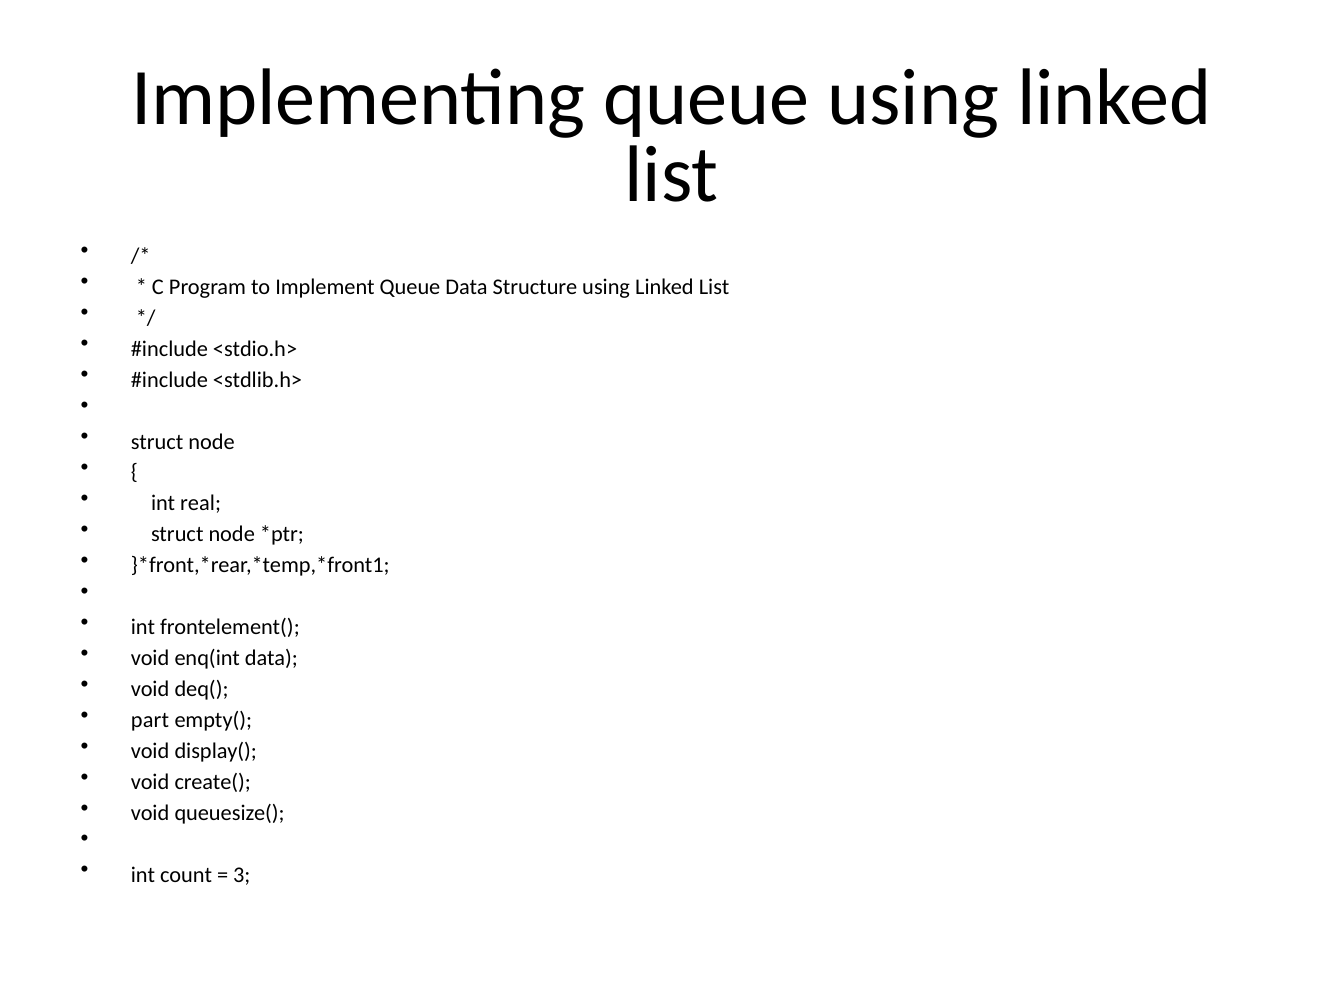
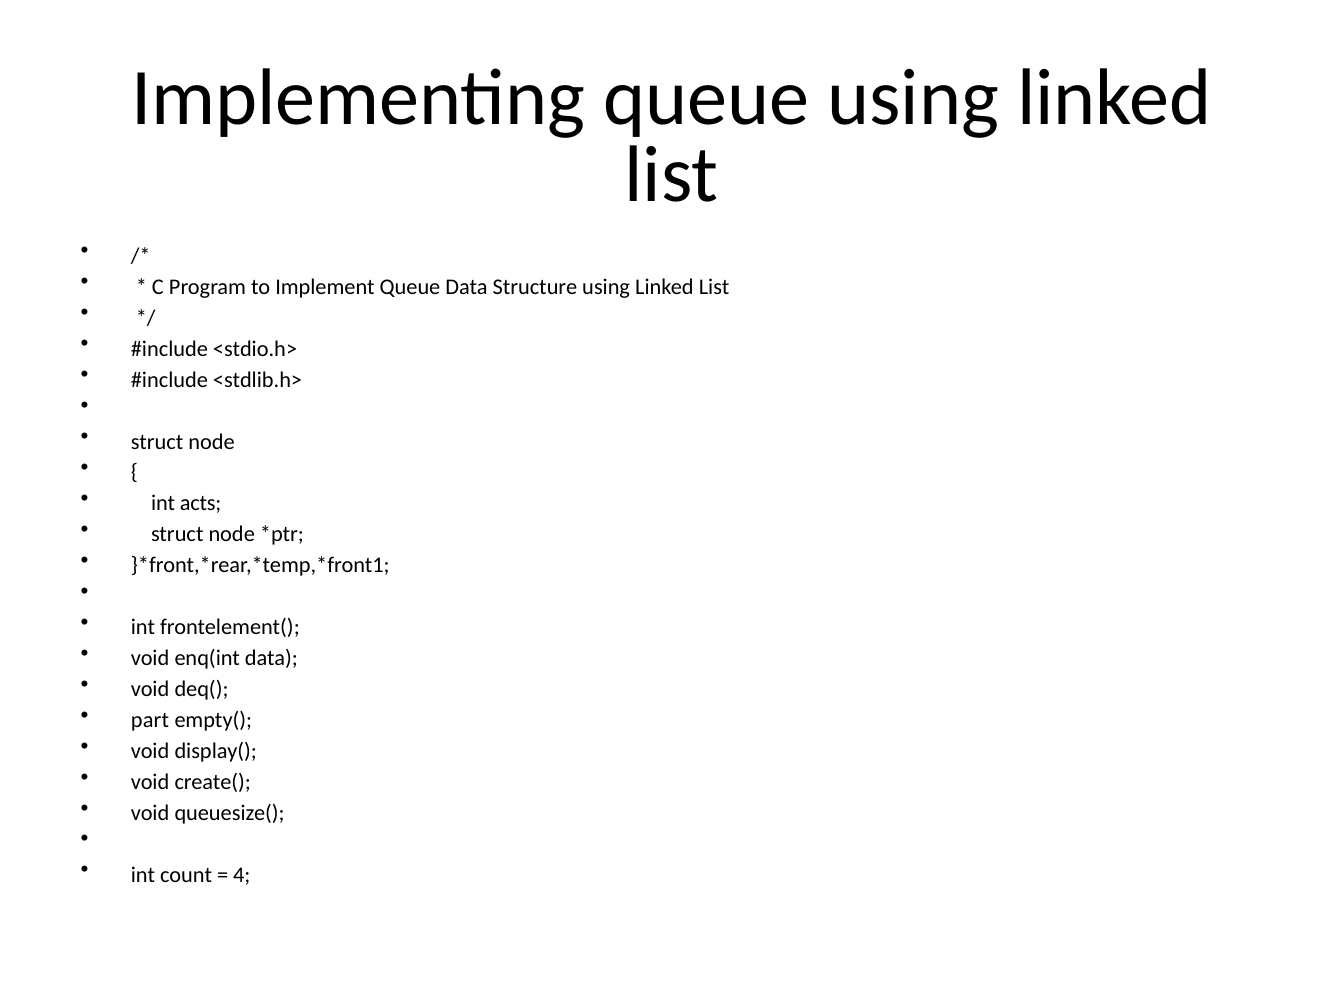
real: real -> acts
3: 3 -> 4
